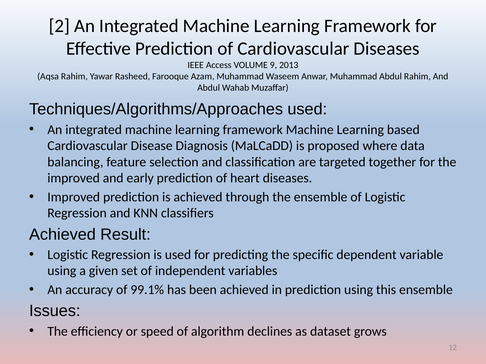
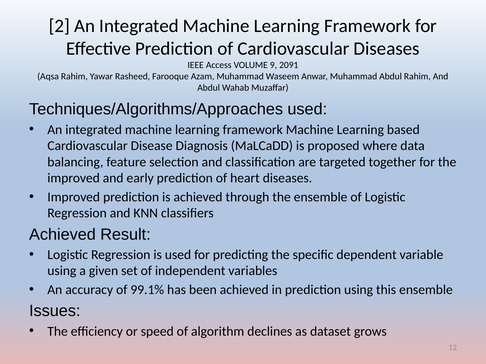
2013: 2013 -> 2091
